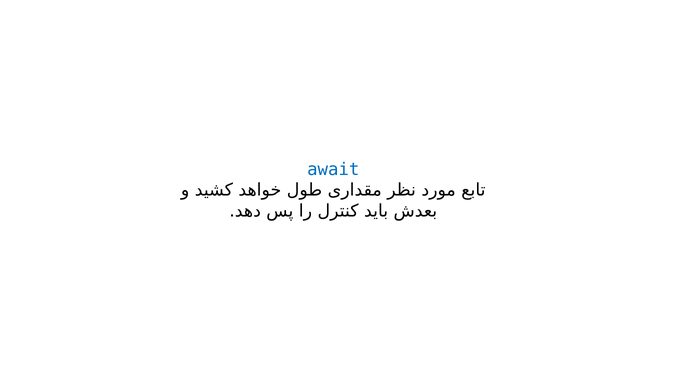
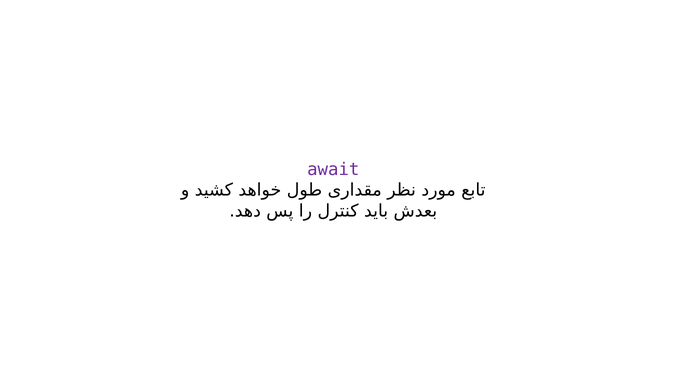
await colour: blue -> purple
